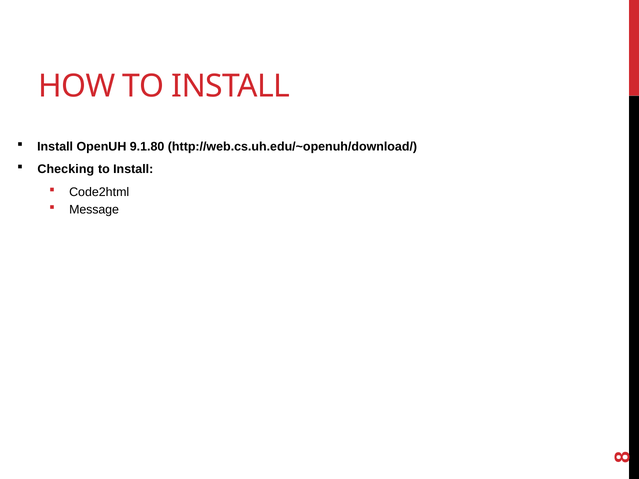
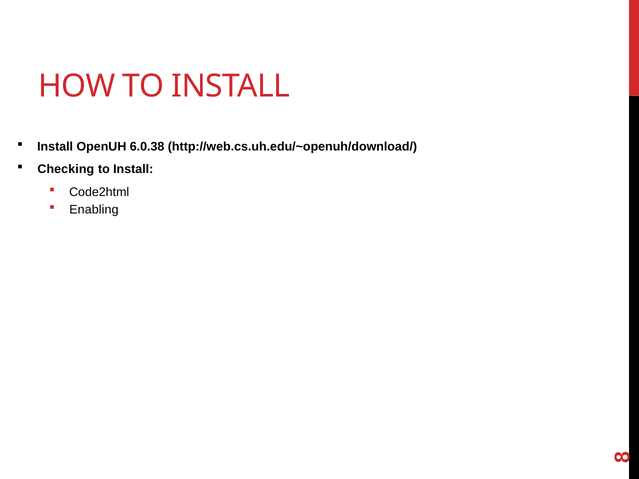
9.1.80: 9.1.80 -> 6.0.38
Message: Message -> Enabling
